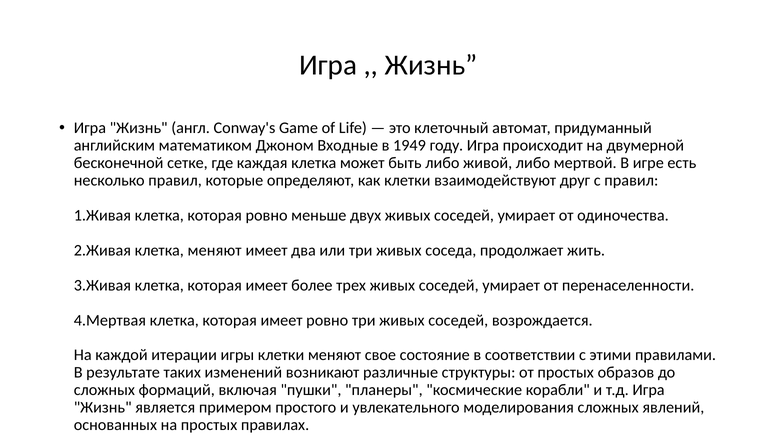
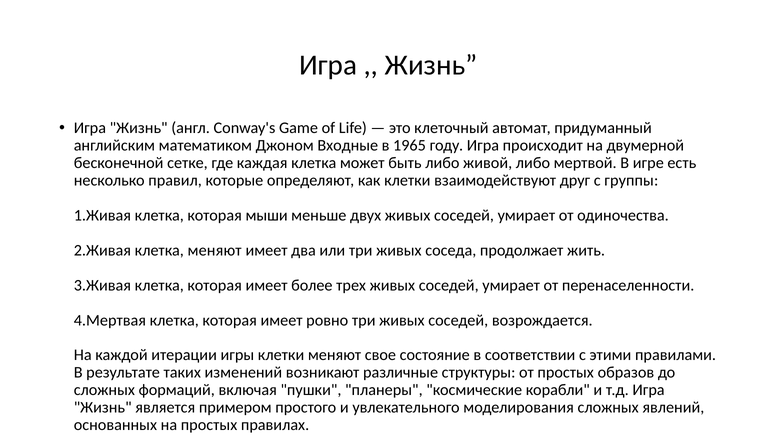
1949: 1949 -> 1965
с правил: правил -> группы
которая ровно: ровно -> мыши
